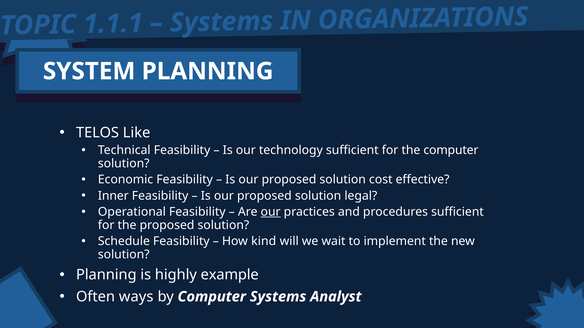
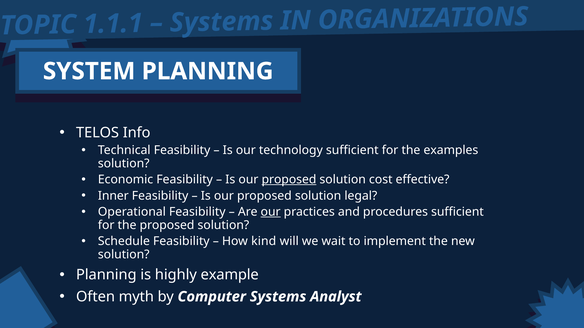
Like: Like -> Info
the computer: computer -> examples
proposed at (289, 180) underline: none -> present
ways: ways -> myth
